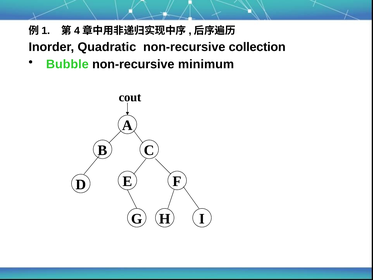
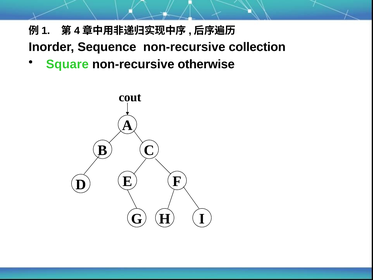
Quadratic: Quadratic -> Sequence
Bubble: Bubble -> Square
minimum: minimum -> otherwise
